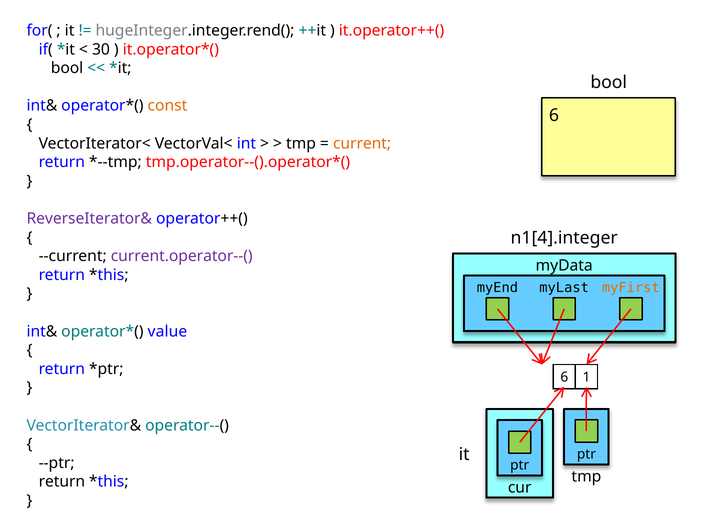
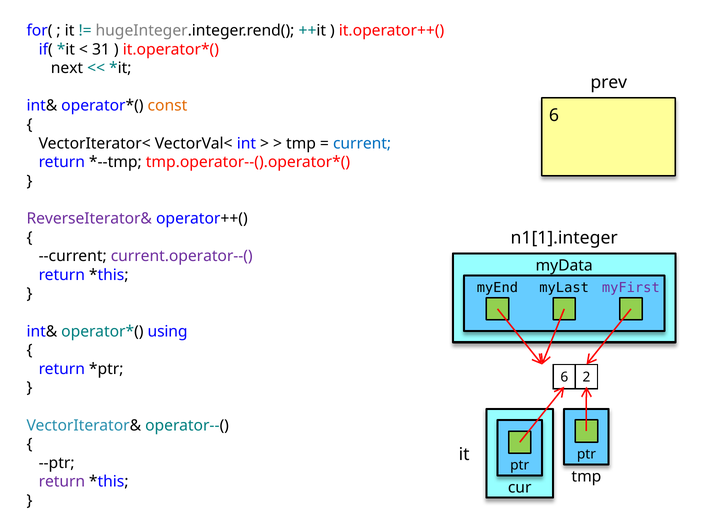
30: 30 -> 31
bool at (67, 68): bool -> next
bool at (609, 83): bool -> prev
current colour: orange -> blue
n1[4].integer: n1[4].integer -> n1[1].integer
myFirst colour: orange -> purple
value: value -> using
1: 1 -> 2
return at (62, 482) colour: black -> purple
